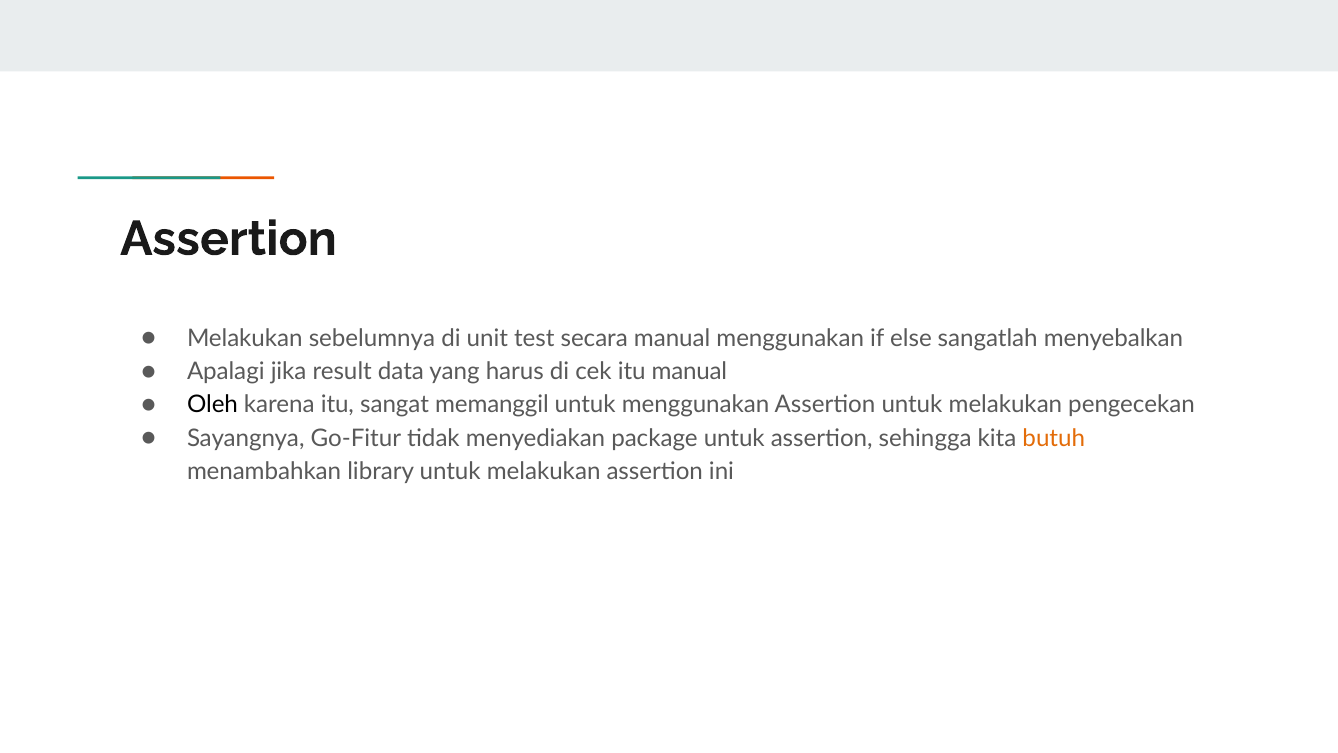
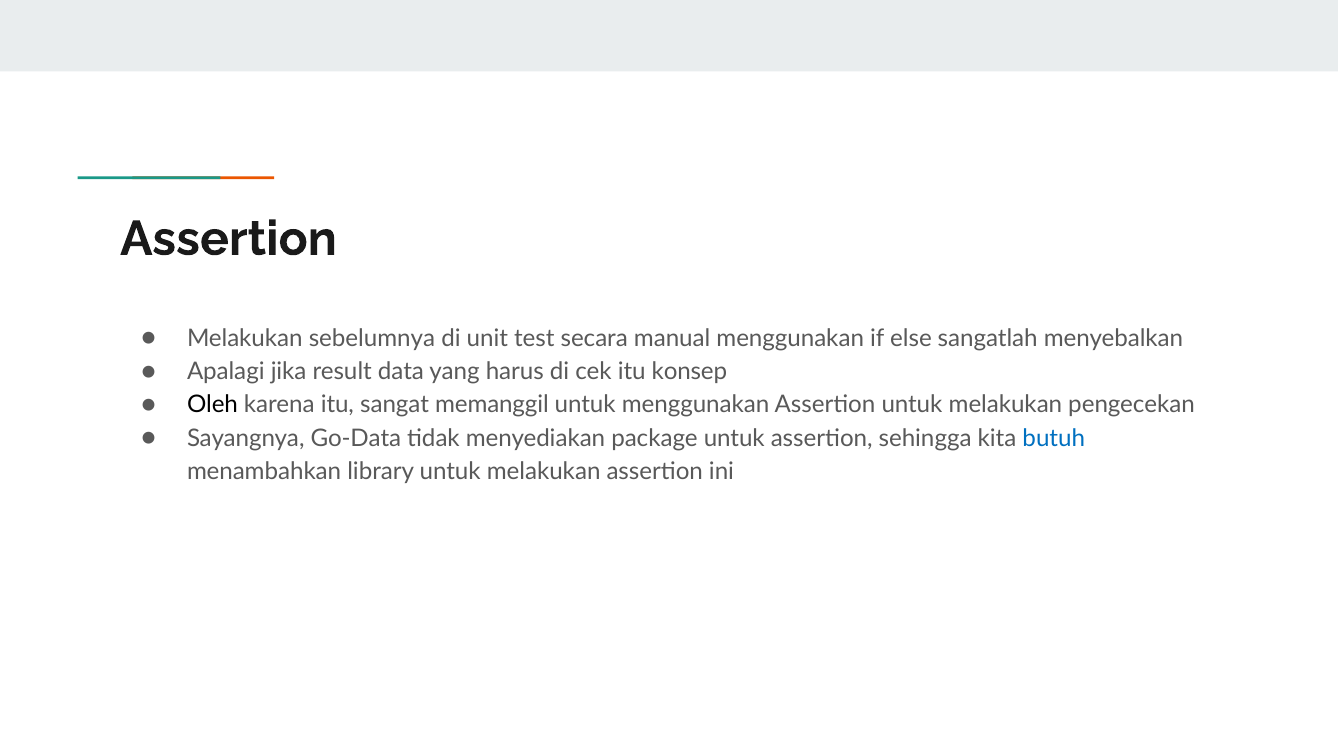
itu manual: manual -> konsep
Go-Fitur: Go-Fitur -> Go-Data
butuh colour: orange -> blue
